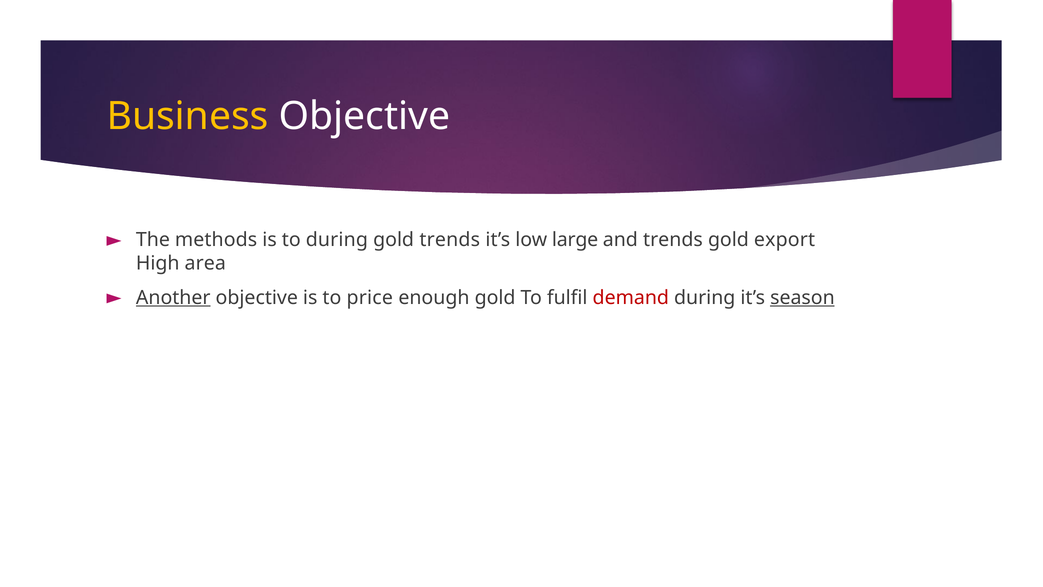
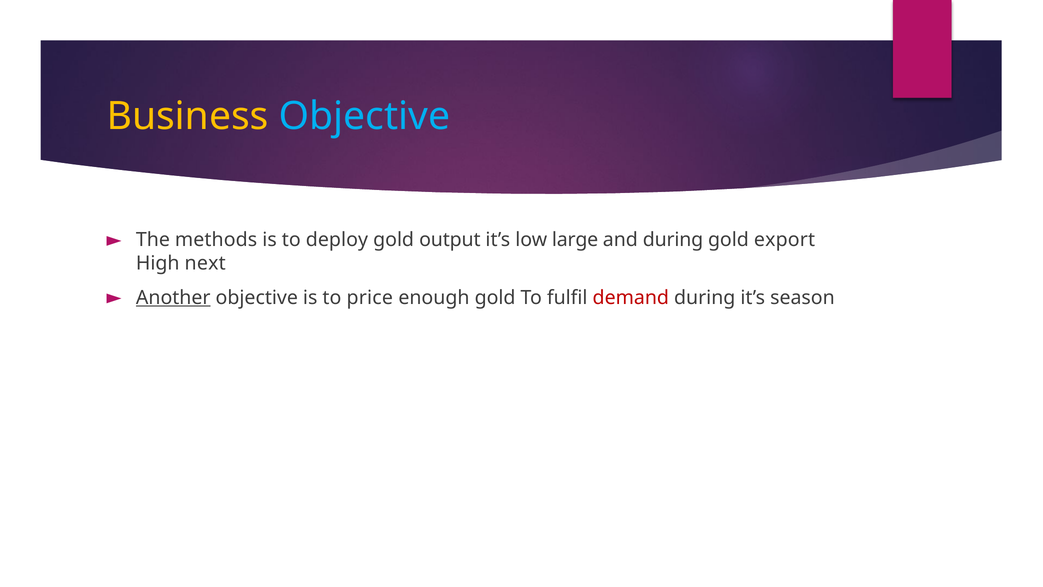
Objective at (365, 116) colour: white -> light blue
to during: during -> deploy
gold trends: trends -> output
and trends: trends -> during
area: area -> next
season underline: present -> none
